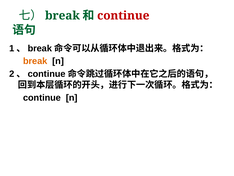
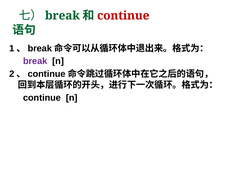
break at (35, 61) colour: orange -> purple
